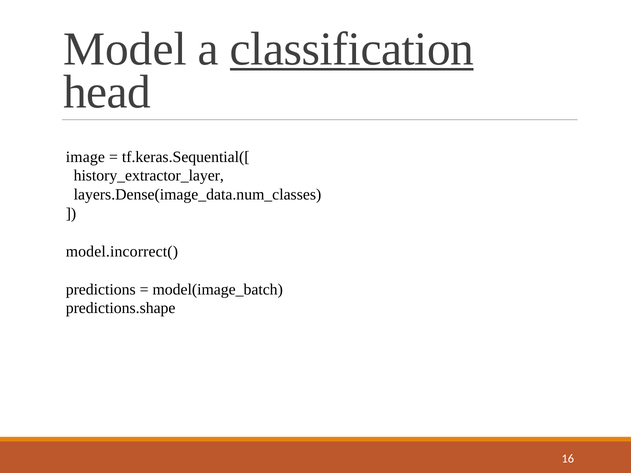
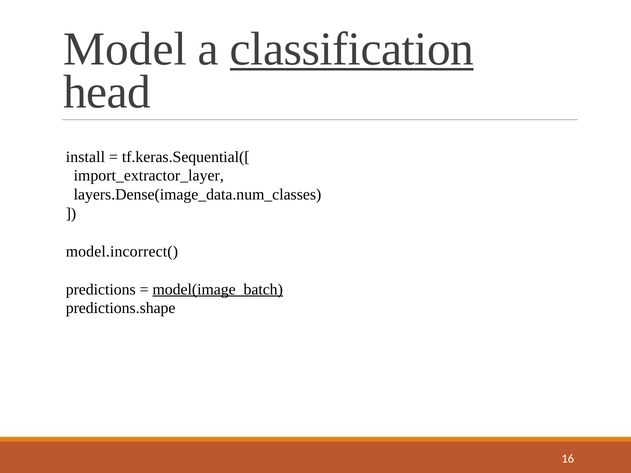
image: image -> install
history_extractor_layer: history_extractor_layer -> import_extractor_layer
model(image_batch underline: none -> present
